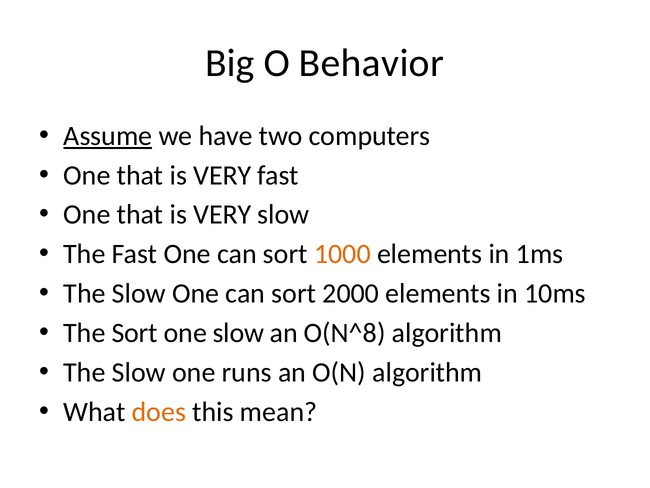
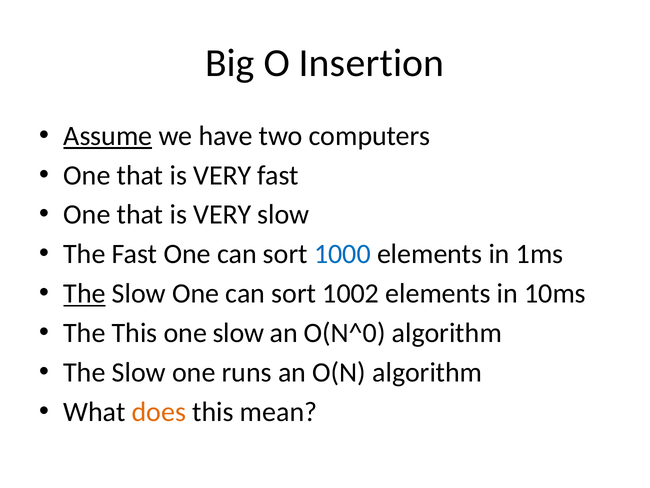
Behavior: Behavior -> Insertion
1000 colour: orange -> blue
The at (84, 293) underline: none -> present
2000: 2000 -> 1002
The Sort: Sort -> This
O(N^8: O(N^8 -> O(N^0
